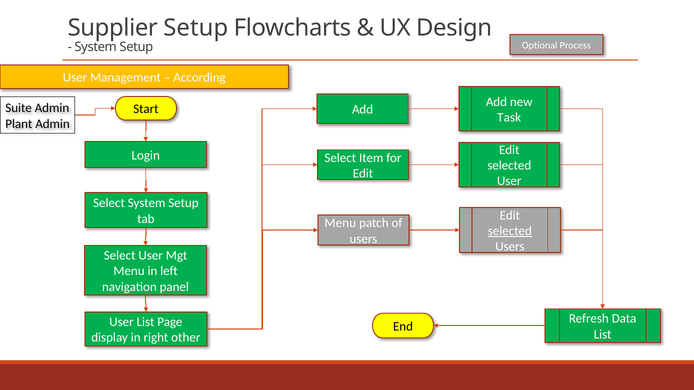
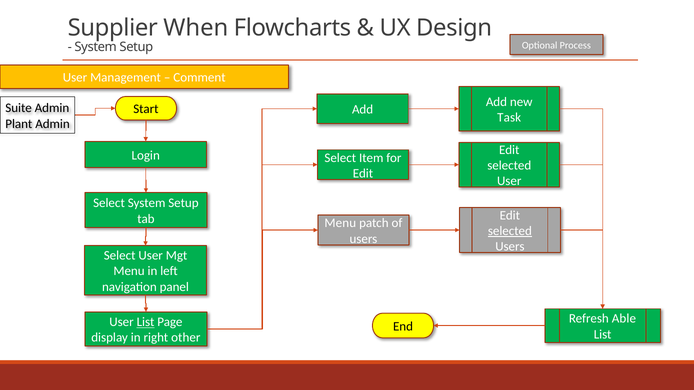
Supplier Setup: Setup -> When
According: According -> Comment
Data: Data -> Able
List at (146, 322) underline: none -> present
